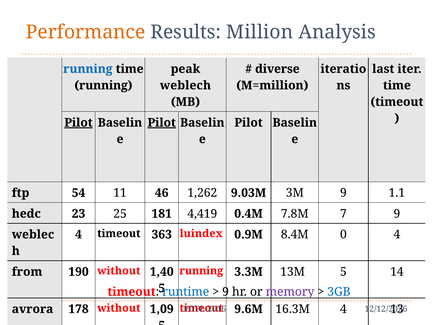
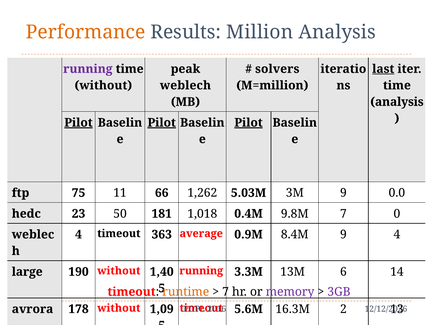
running at (88, 69) colour: blue -> purple
diverse: diverse -> solvers
last underline: none -> present
running at (103, 85): running -> without
timeout at (397, 102): timeout -> analysis
Pilot at (249, 123) underline: none -> present
54: 54 -> 75
46: 46 -> 66
9.03M: 9.03M -> 5.03M
1.1: 1.1 -> 0.0
25: 25 -> 50
4,419: 4,419 -> 1,018
7.8M: 7.8M -> 9.8M
7 9: 9 -> 0
luindex: luindex -> average
8.4M 0: 0 -> 9
13M 5: 5 -> 6
from: from -> large
runtime colour: blue -> orange
9 at (226, 292): 9 -> 7
3GB colour: blue -> purple
9.6M: 9.6M -> 5.6M
16.3M 4: 4 -> 2
